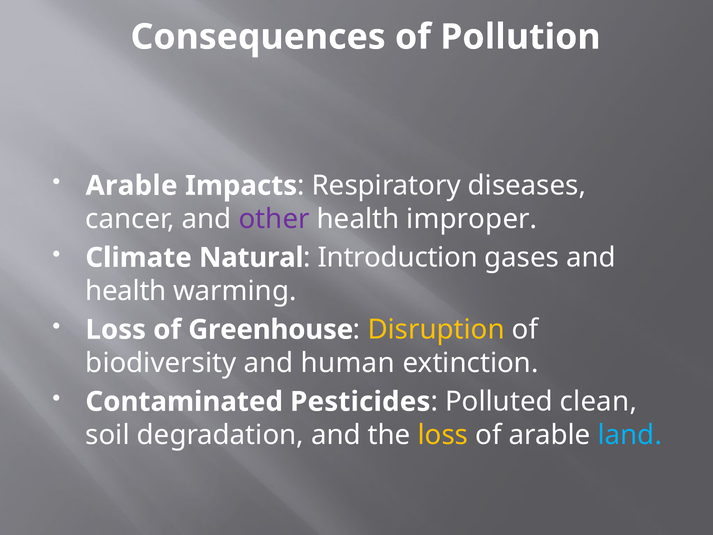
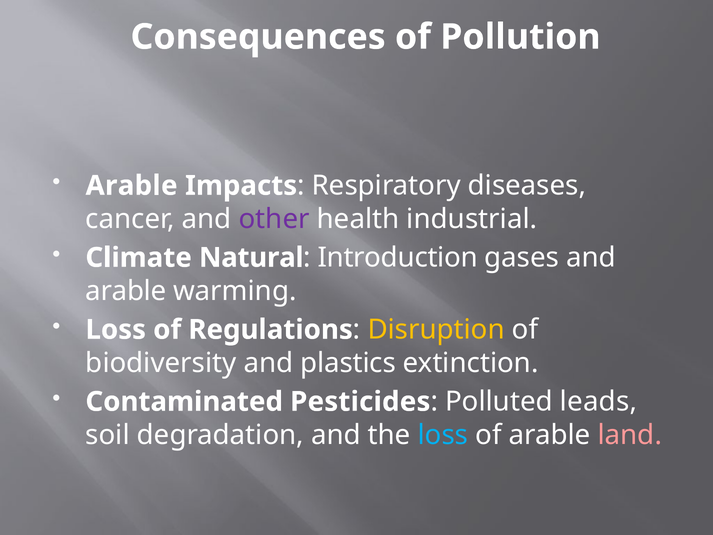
improper: improper -> industrial
health at (126, 291): health -> arable
Greenhouse: Greenhouse -> Regulations
human: human -> plastics
clean: clean -> leads
loss at (443, 435) colour: yellow -> light blue
land colour: light blue -> pink
